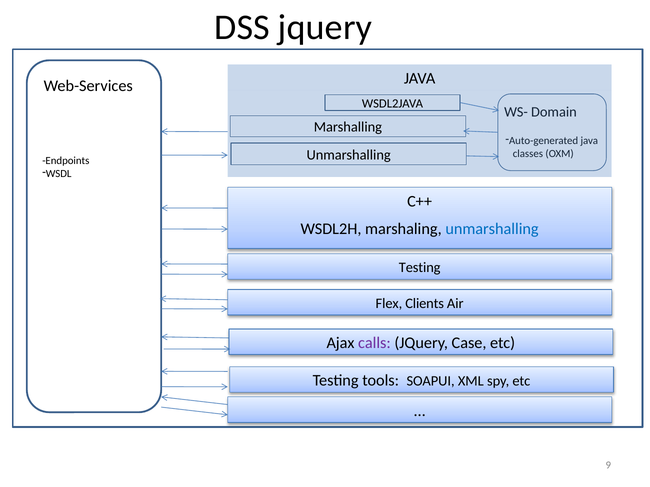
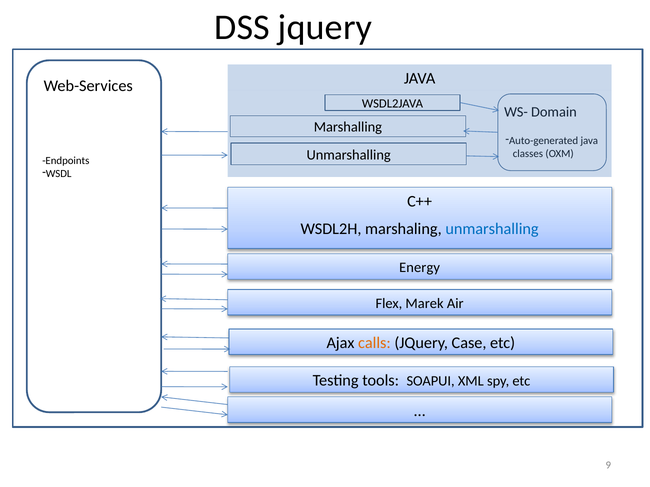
Testing at (420, 268): Testing -> Energy
Clients: Clients -> Marek
calls colour: purple -> orange
